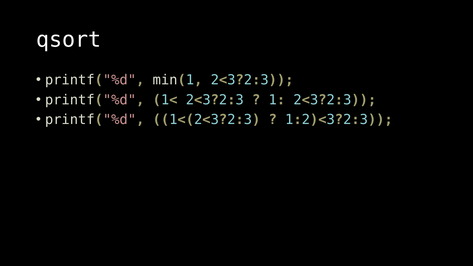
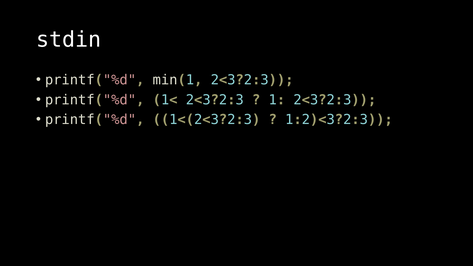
qsort: qsort -> stdin
